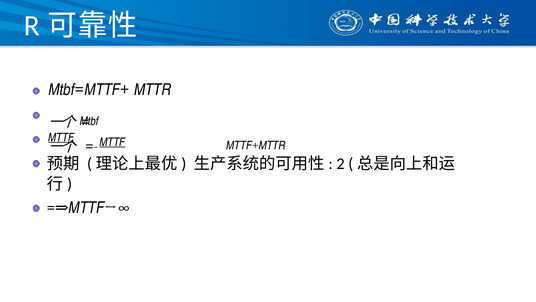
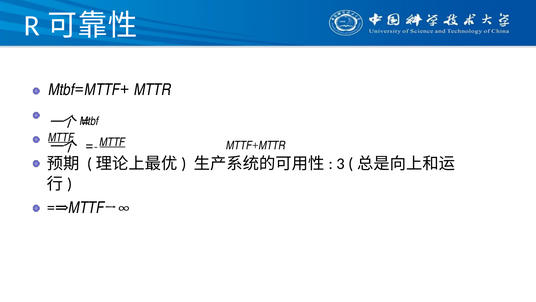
2: 2 -> 3
